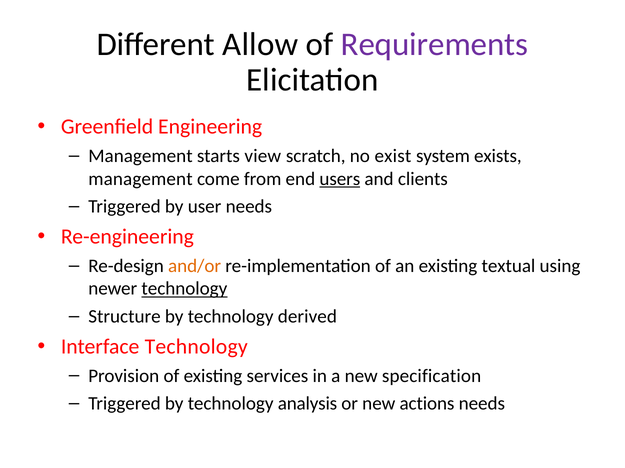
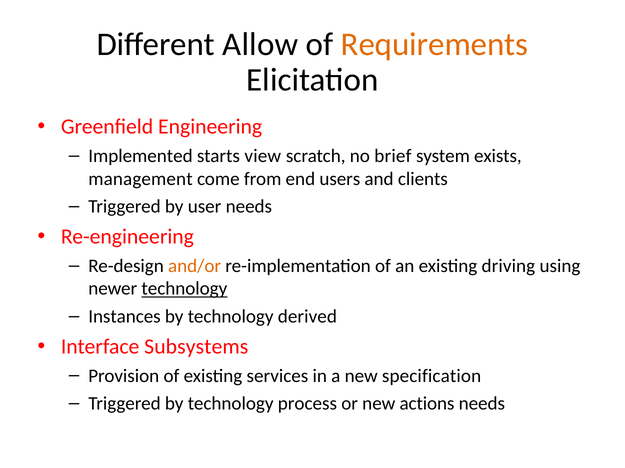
Requirements colour: purple -> orange
Management at (140, 156): Management -> Implemented
exist: exist -> brief
users underline: present -> none
textual: textual -> driving
Structure: Structure -> Instances
Interface Technology: Technology -> Subsystems
analysis: analysis -> process
